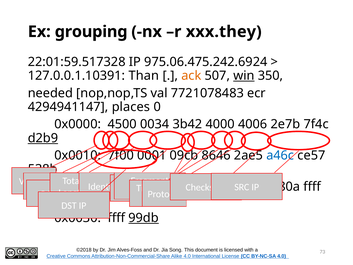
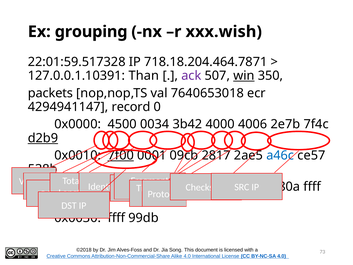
xxx.they: xxx.they -> xxx.wish
975.06.475.242.6924: 975.06.475.242.6924 -> 718.18.204.464.7871
ack colour: orange -> purple
needed: needed -> packets
7721078483: 7721078483 -> 7640653018
places: places -> record
7f00 underline: none -> present
8646: 8646 -> 2817
99db at (144, 218) underline: present -> none
